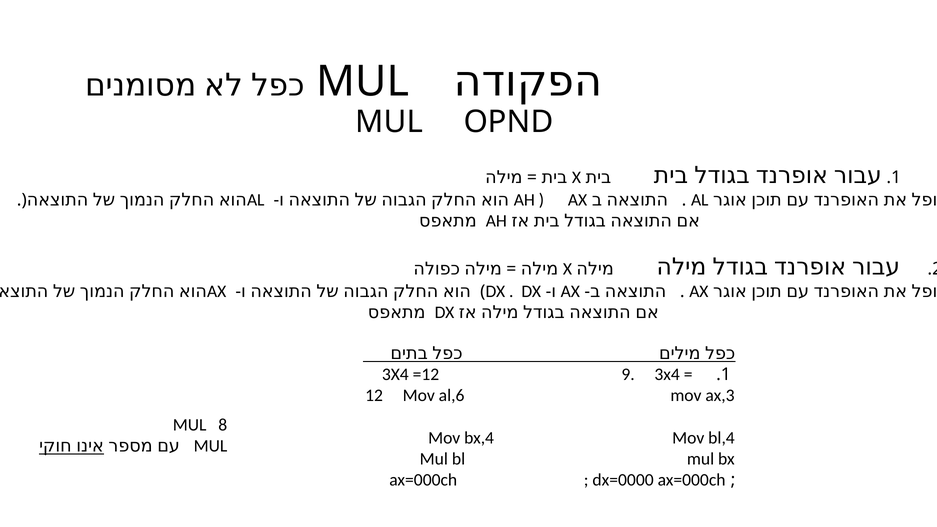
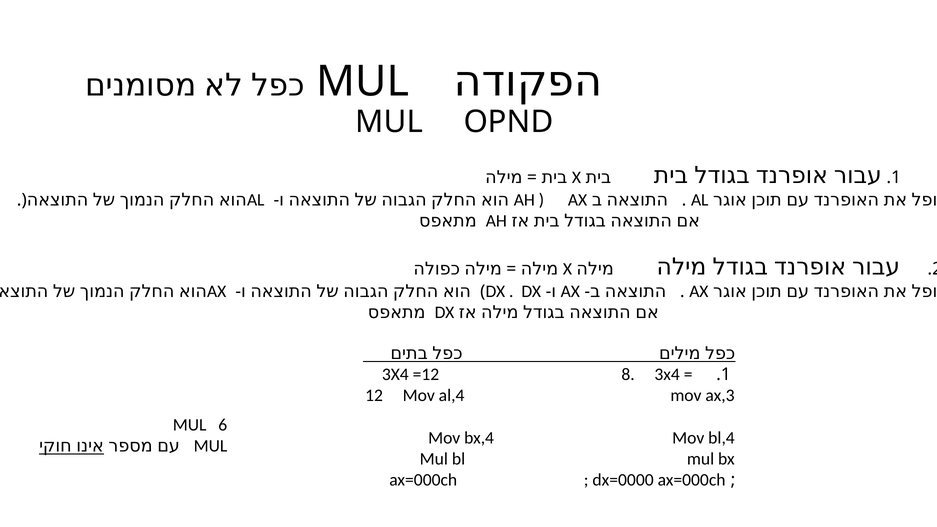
9: 9 -> 8
al,6: al,6 -> al,4
8: 8 -> 6
